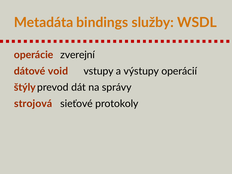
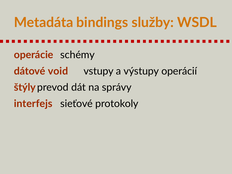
zverejní: zverejní -> schémy
strojová: strojová -> interfejs
